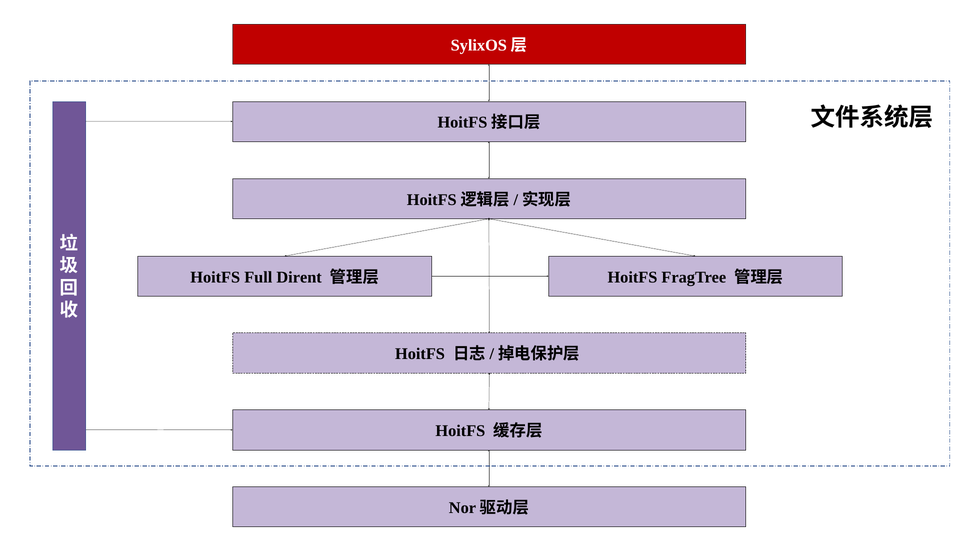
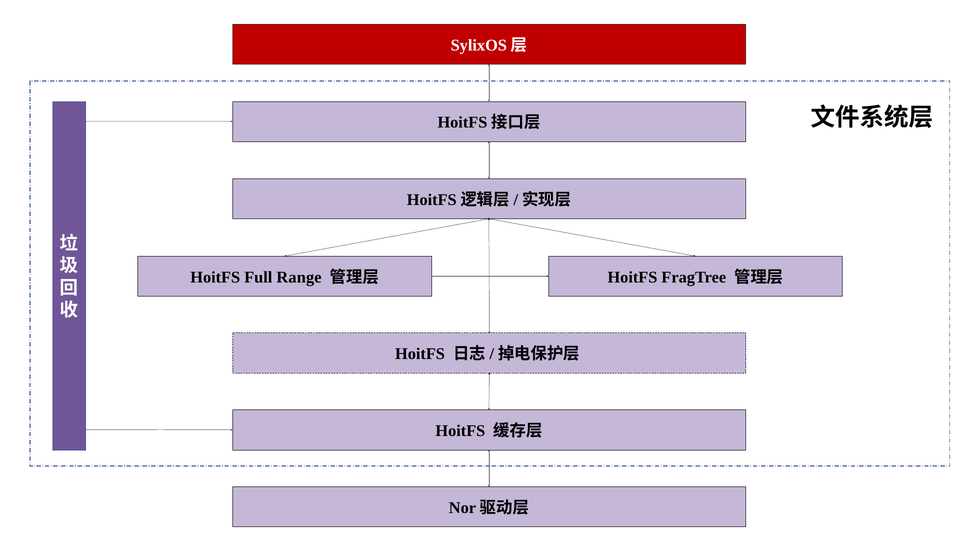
Dirent: Dirent -> Range
